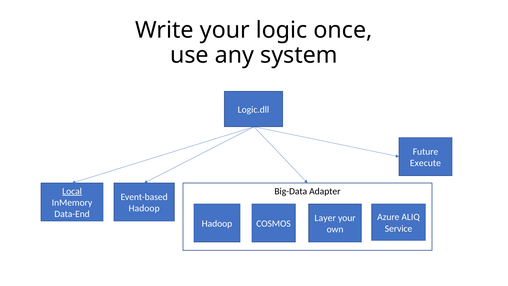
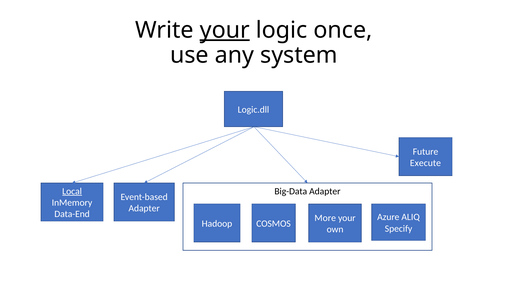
your at (225, 30) underline: none -> present
Hadoop at (144, 208): Hadoop -> Adapter
Layer: Layer -> More
Service: Service -> Specify
